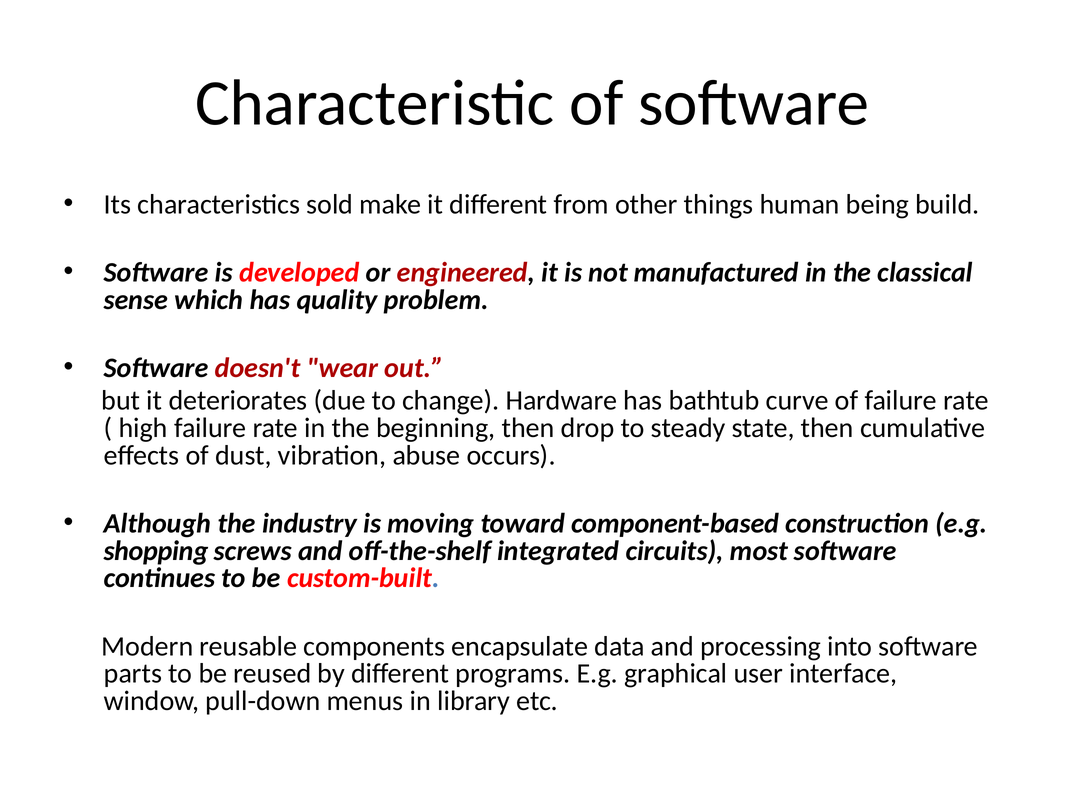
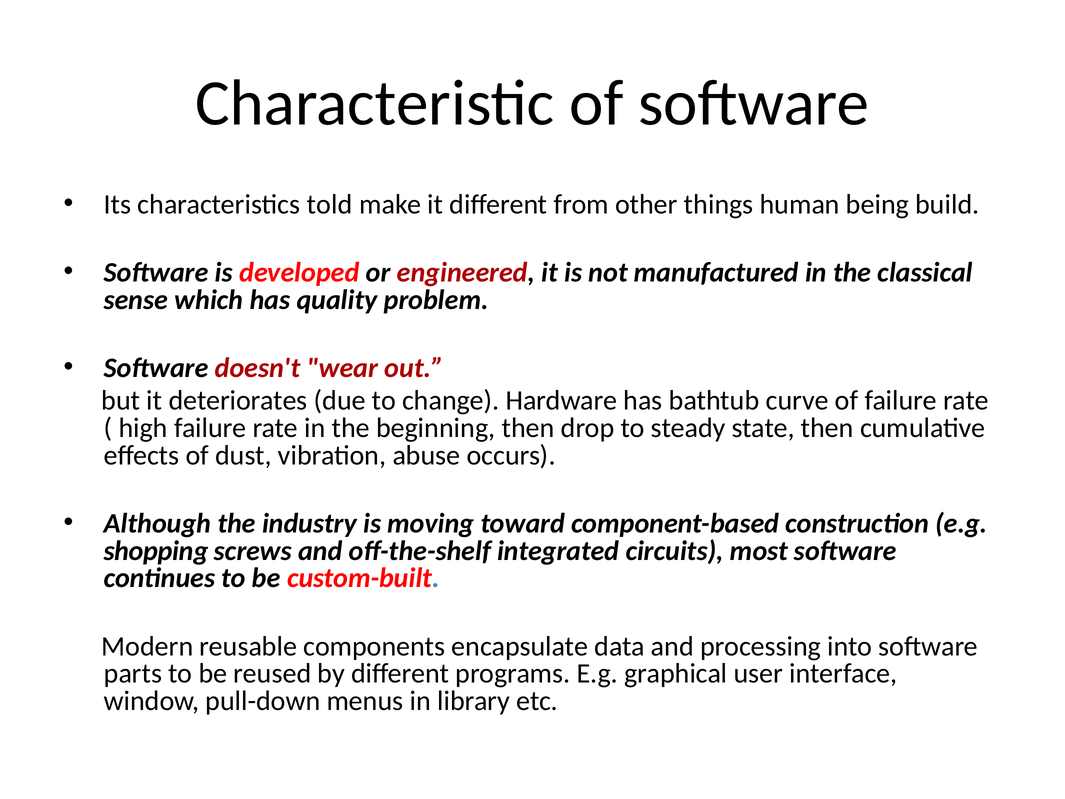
sold: sold -> told
